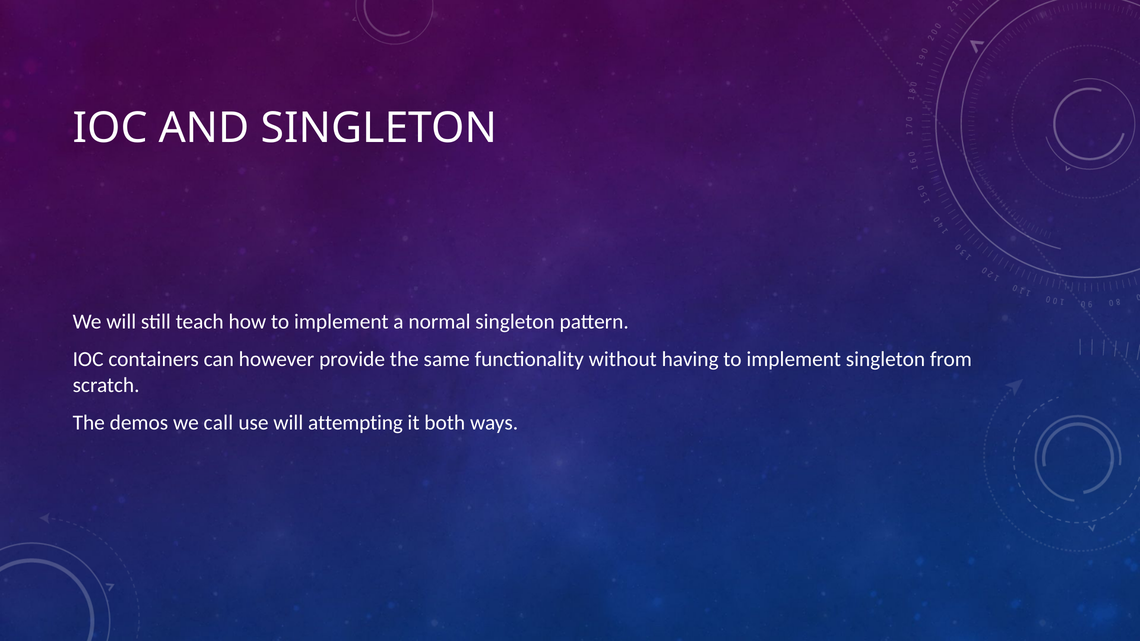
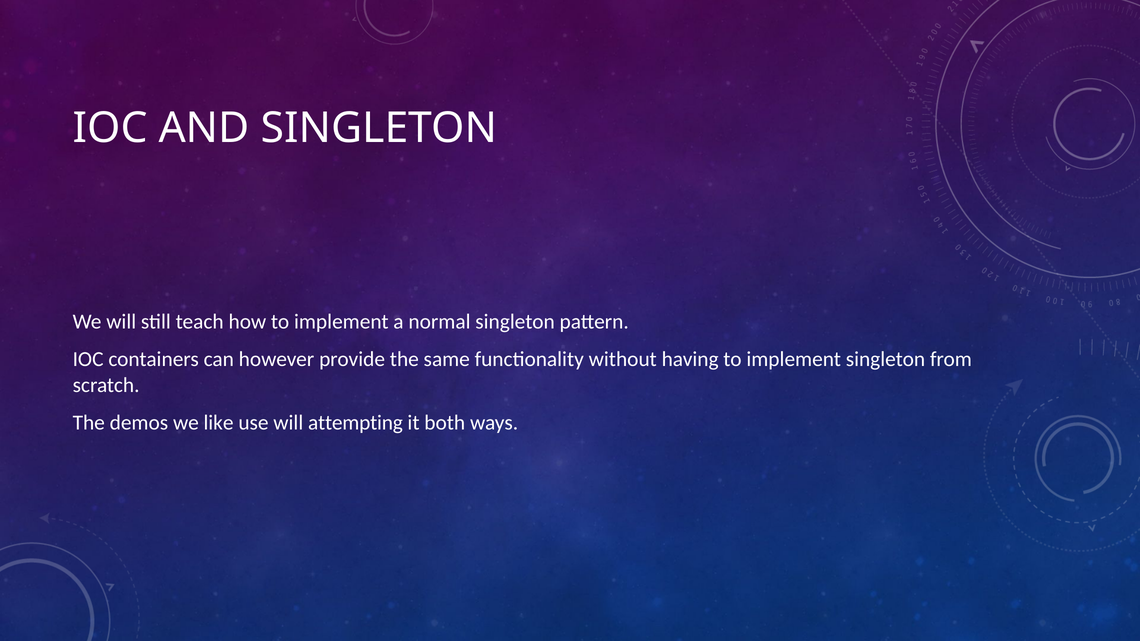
call: call -> like
